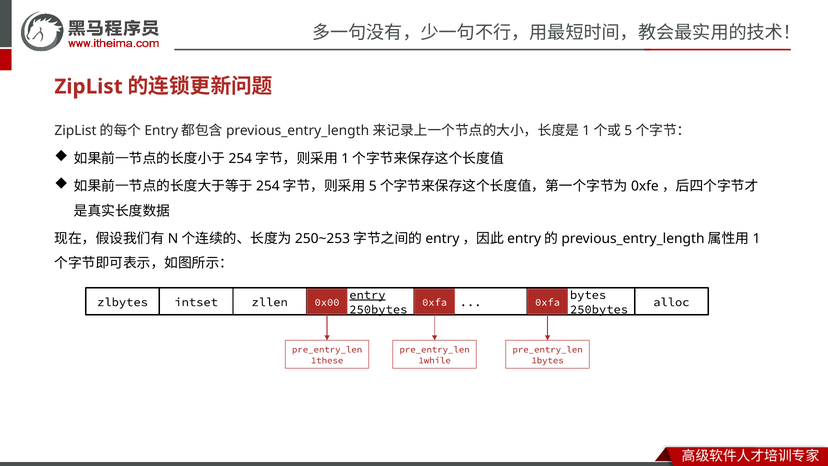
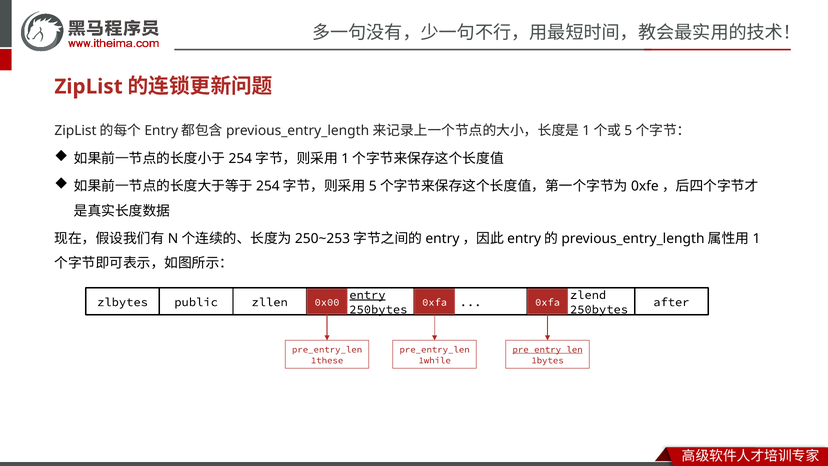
bytes: bytes -> zlend
intset: intset -> public
alloc: alloc -> after
pre_entry_len at (548, 349) underline: none -> present
